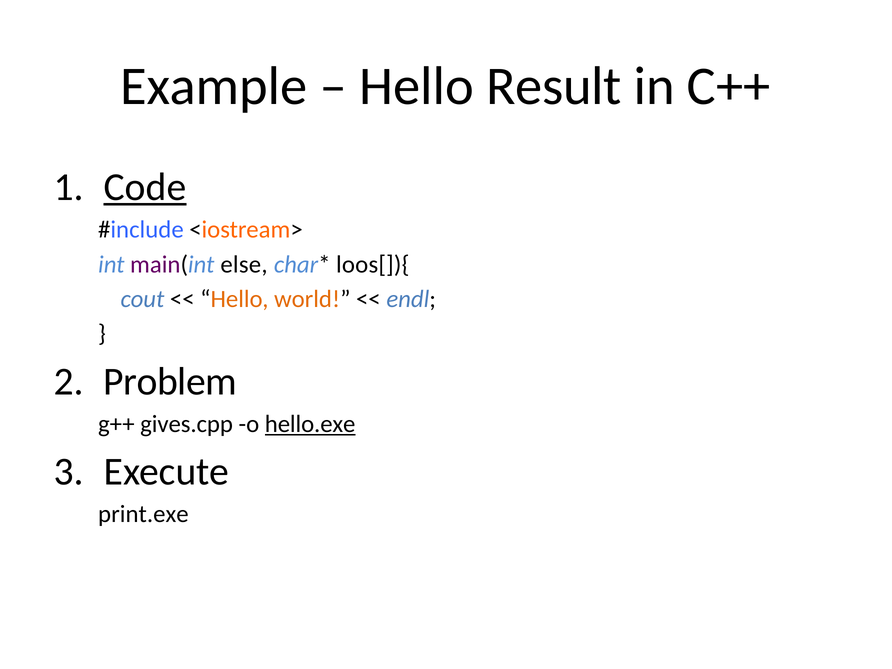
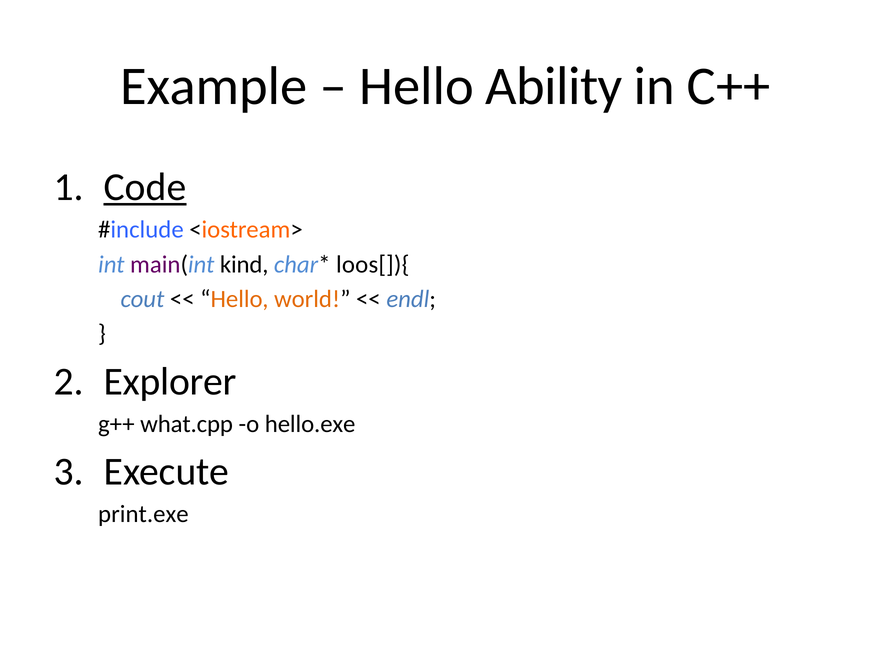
Result: Result -> Ability
else: else -> kind
Problem: Problem -> Explorer
gives.cpp: gives.cpp -> what.cpp
hello.exe underline: present -> none
